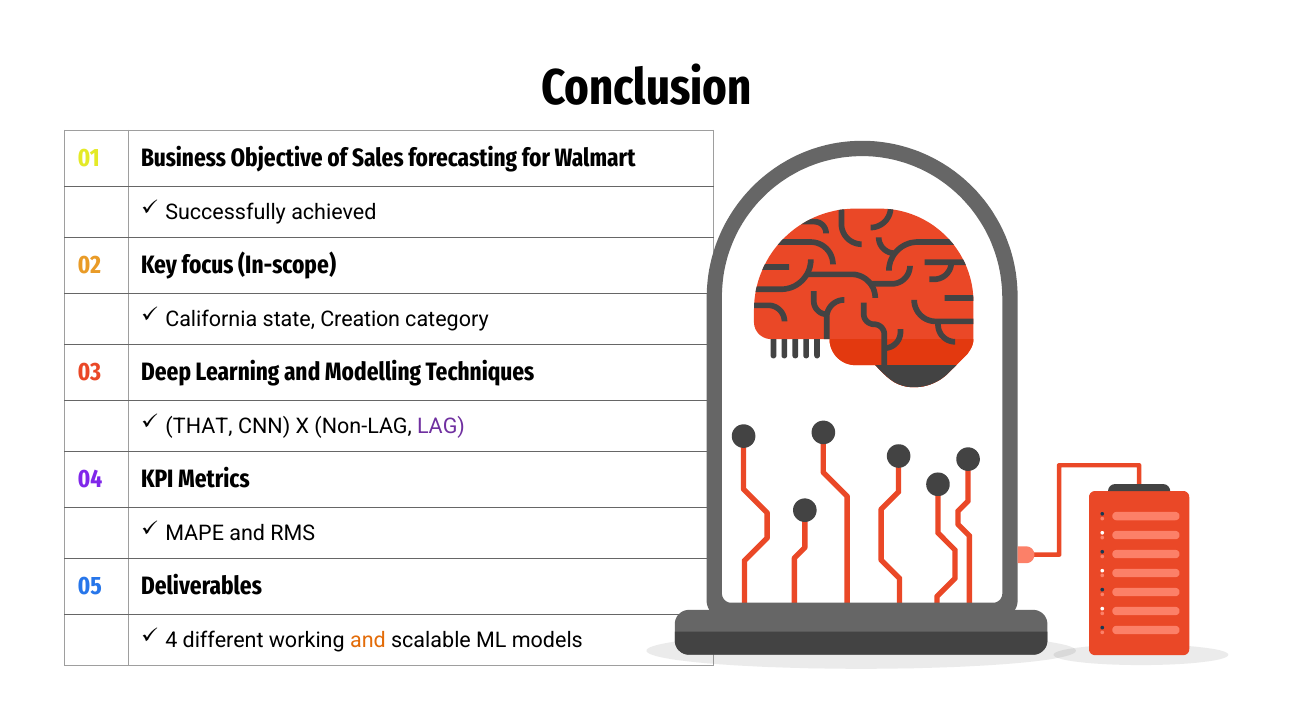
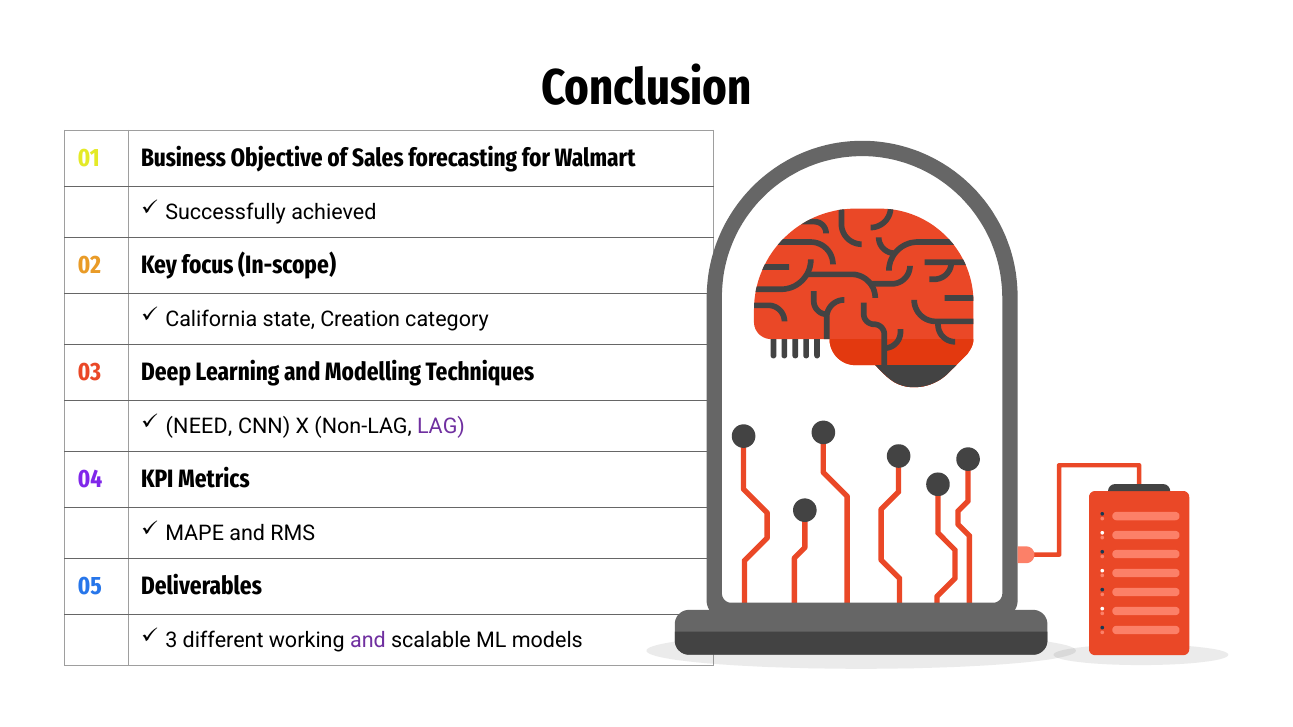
THAT: THAT -> NEED
4: 4 -> 3
and at (368, 640) colour: orange -> purple
